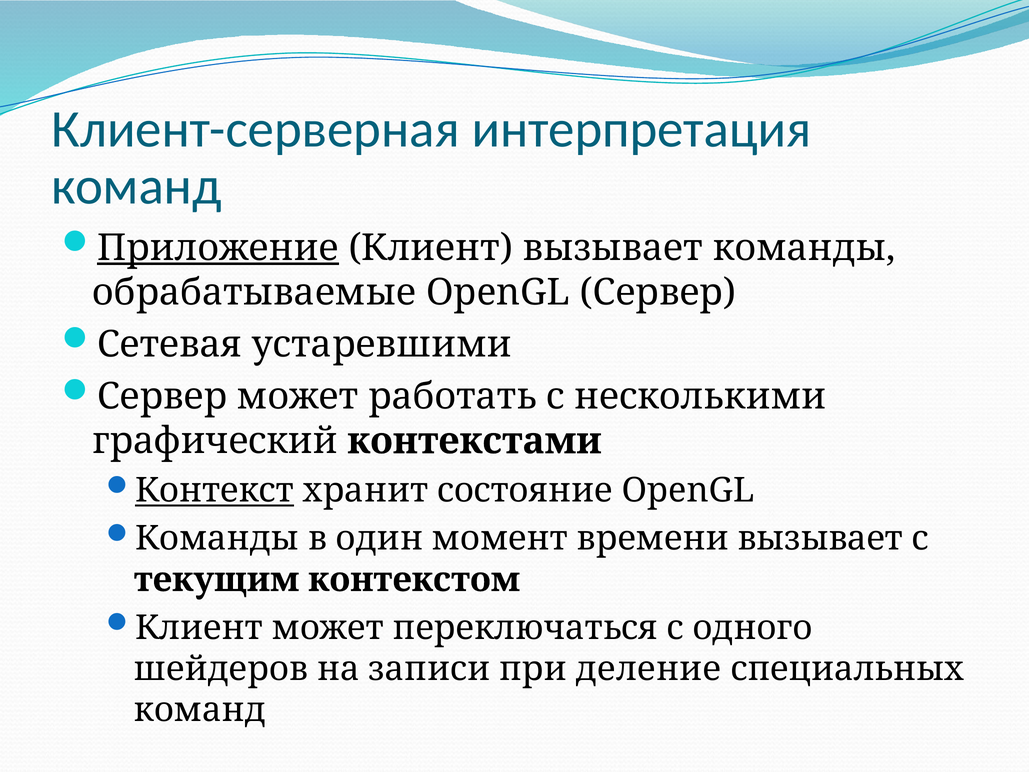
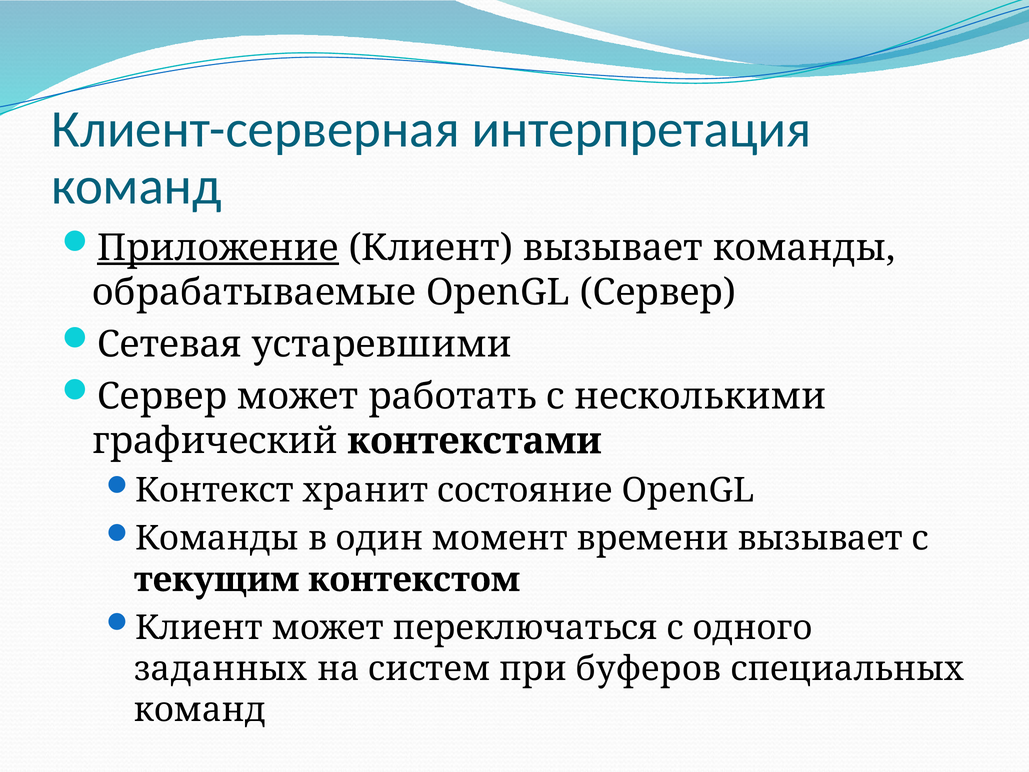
Контекст underline: present -> none
шейдеров: шейдеров -> заданных
записи: записи -> систем
деление: деление -> буферов
